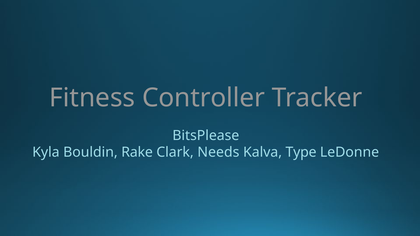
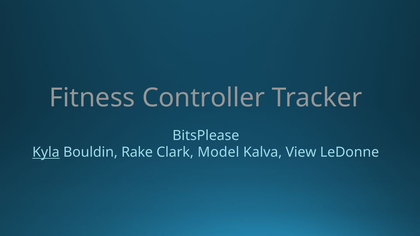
Kyla underline: none -> present
Needs: Needs -> Model
Type: Type -> View
